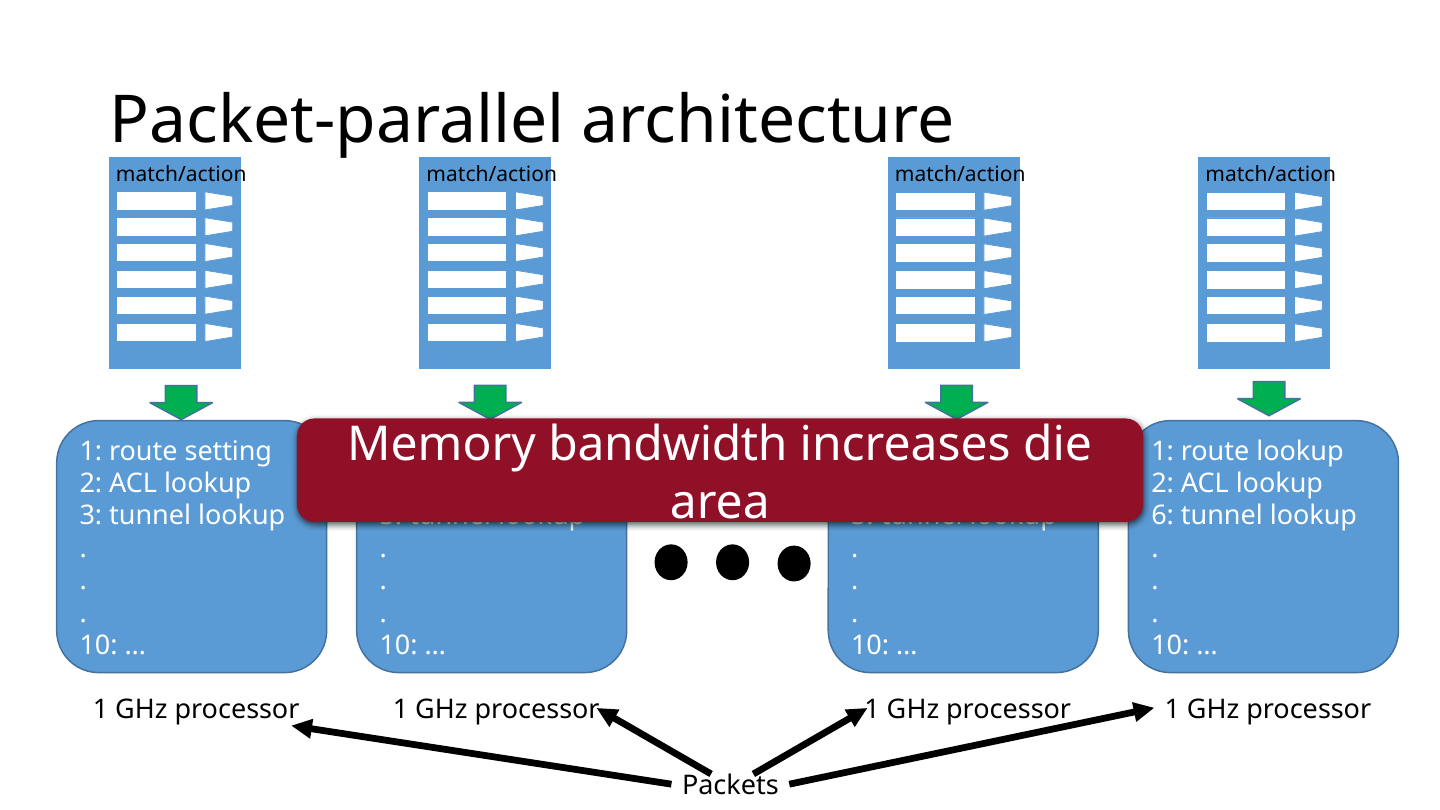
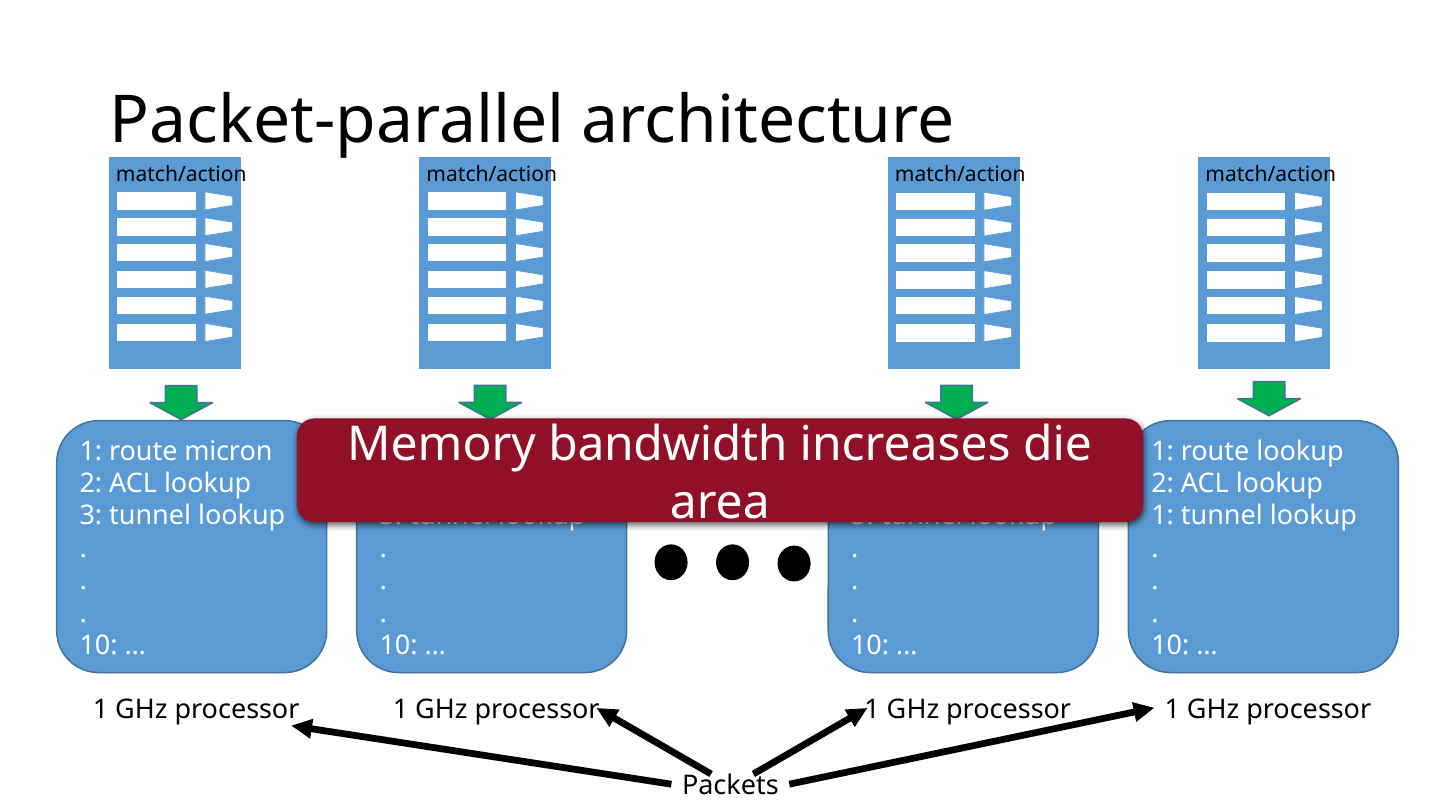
setting: setting -> micron
6 at (1163, 516): 6 -> 1
